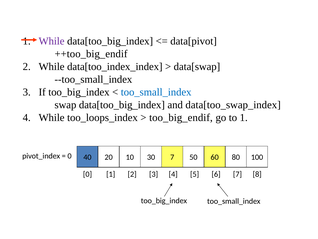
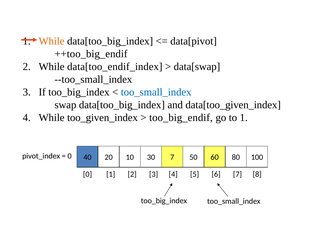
While at (52, 41) colour: purple -> orange
data[too_index_index: data[too_index_index -> data[too_endif_index
data[too_swap_index: data[too_swap_index -> data[too_given_index
too_loops_index: too_loops_index -> too_given_index
